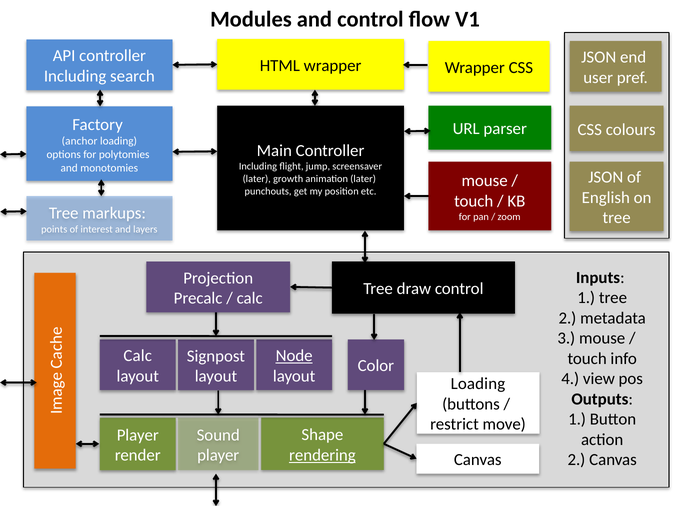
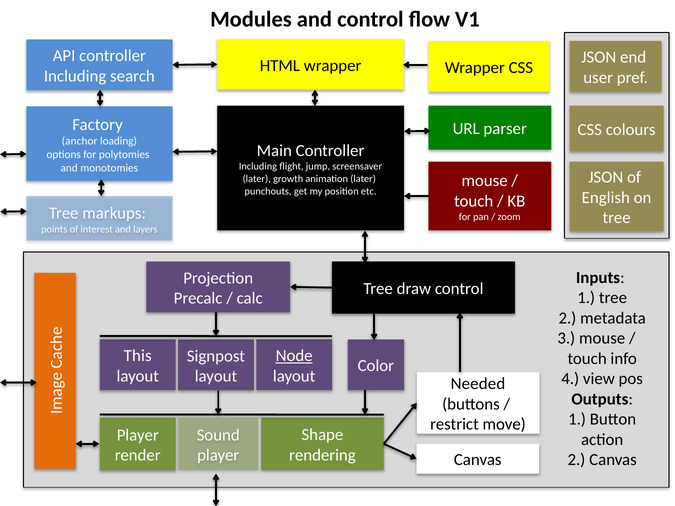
Calc at (138, 356): Calc -> This
Loading at (478, 384): Loading -> Needed
rendering underline: present -> none
